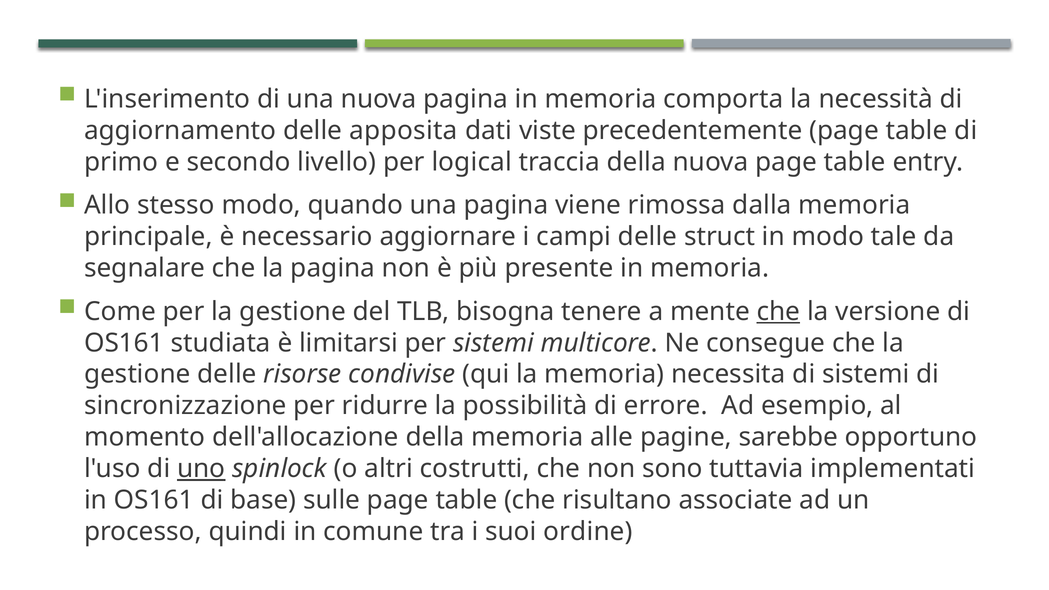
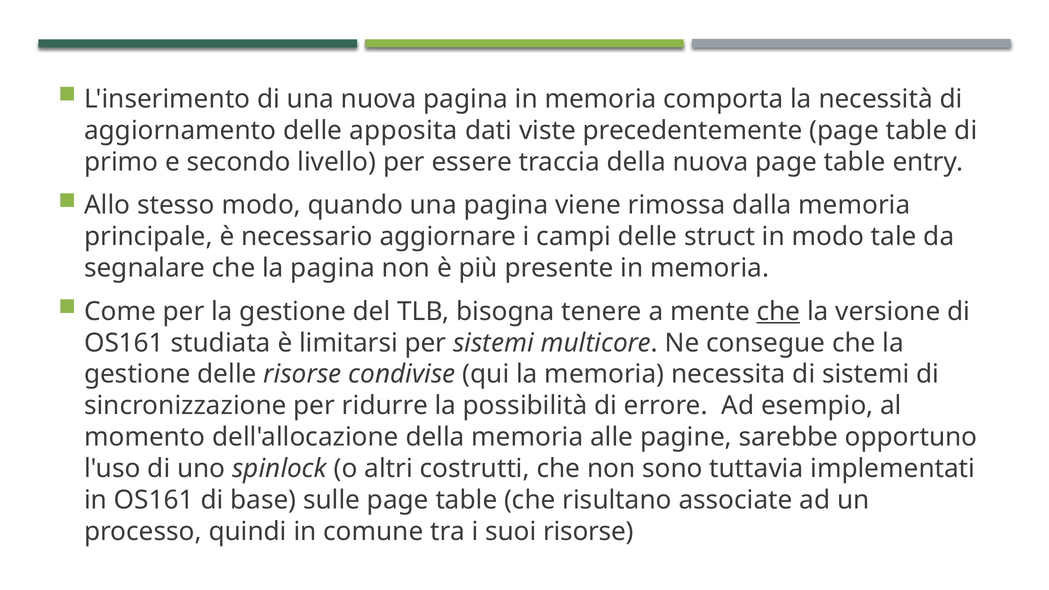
logical: logical -> essere
uno underline: present -> none
suoi ordine: ordine -> risorse
